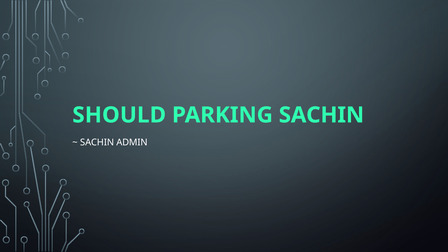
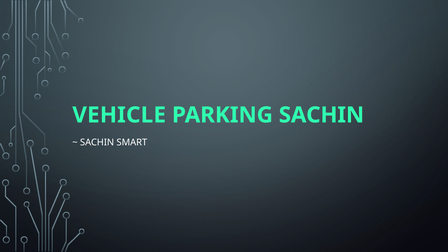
SHOULD: SHOULD -> VEHICLE
ADMIN: ADMIN -> SMART
